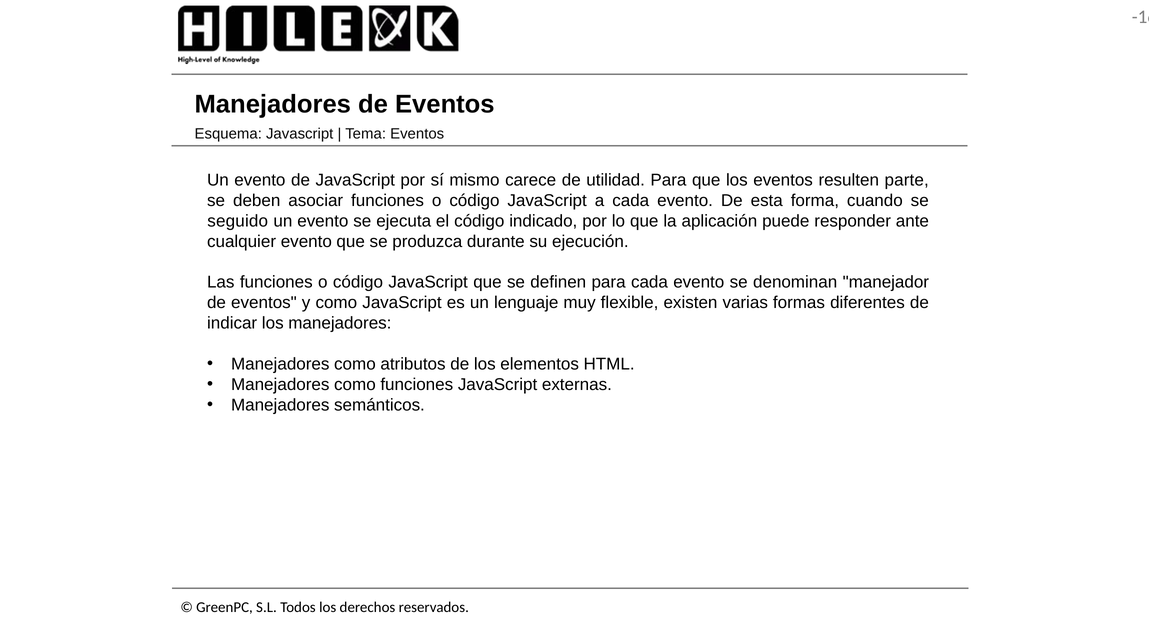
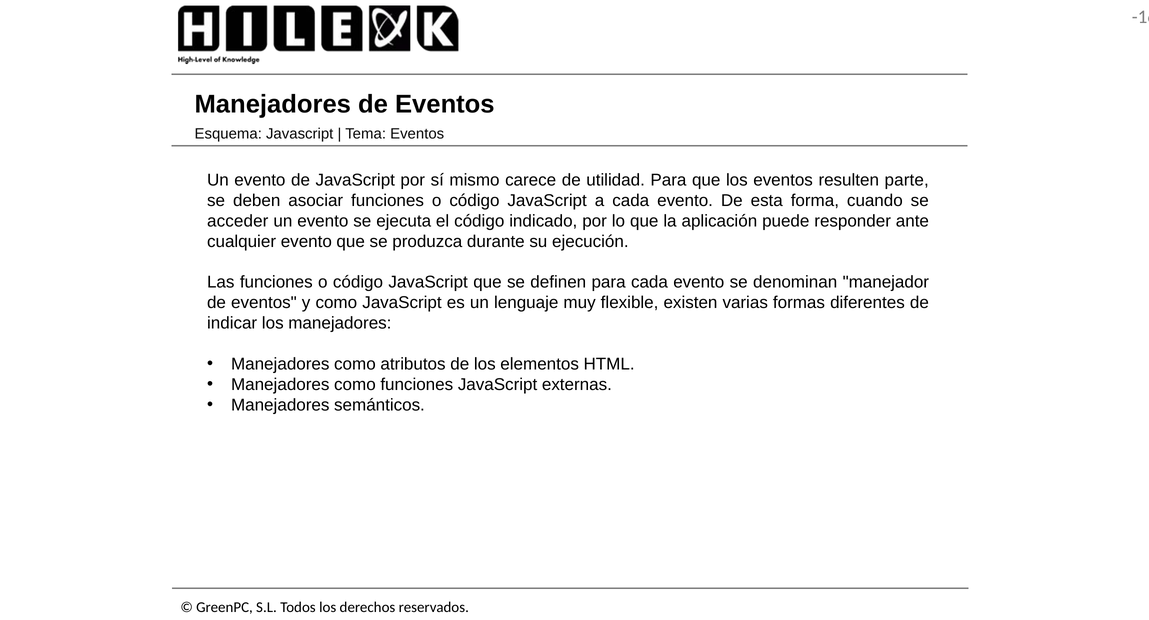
seguido: seguido -> acceder
